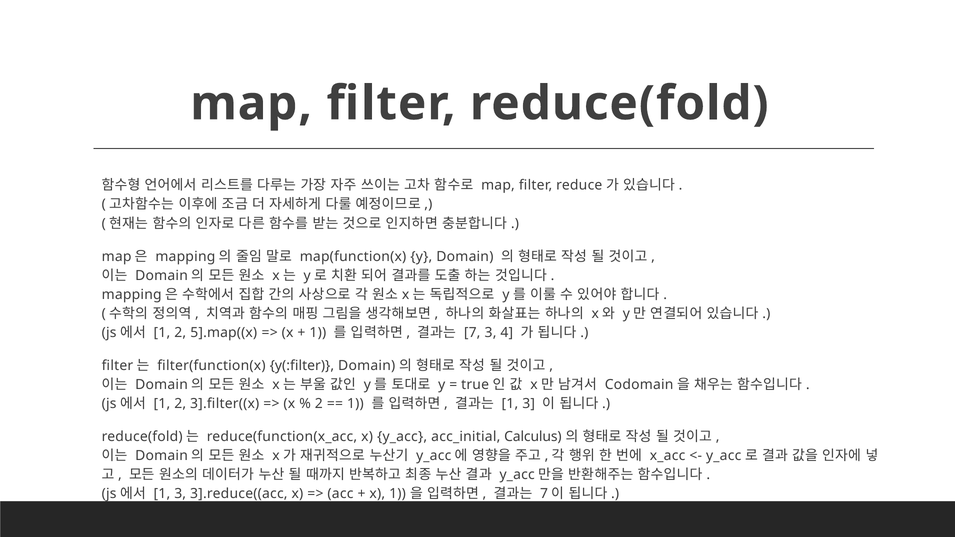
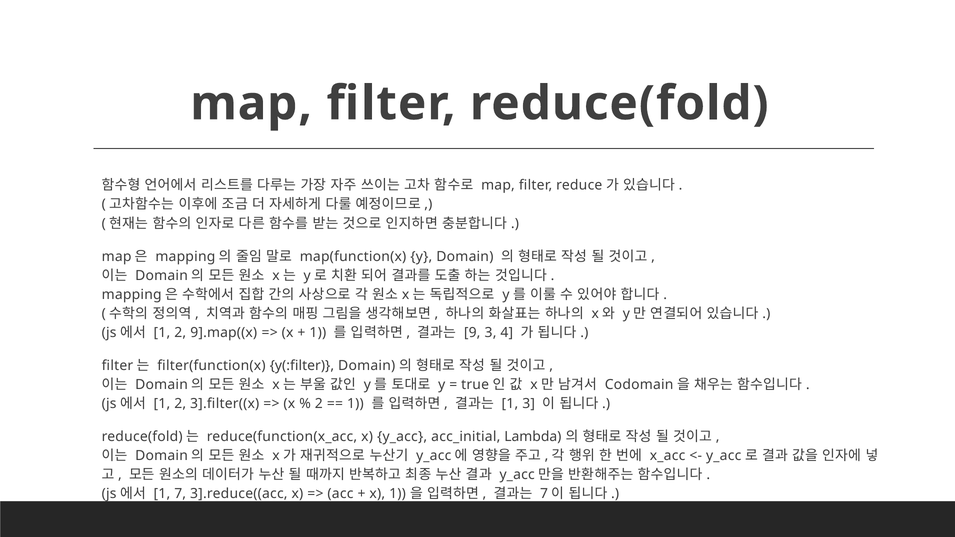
5].map((x: 5].map((x -> 9].map((x
7: 7 -> 9
Calculus: Calculus -> Lambda
3 at (180, 494): 3 -> 7
